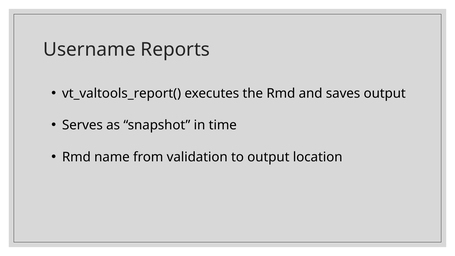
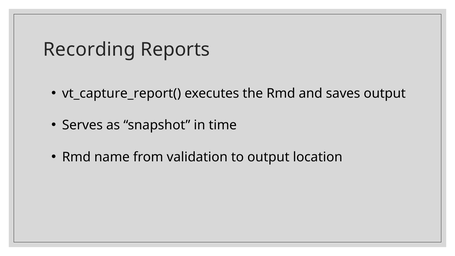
Username: Username -> Recording
vt_valtools_report(: vt_valtools_report( -> vt_capture_report(
